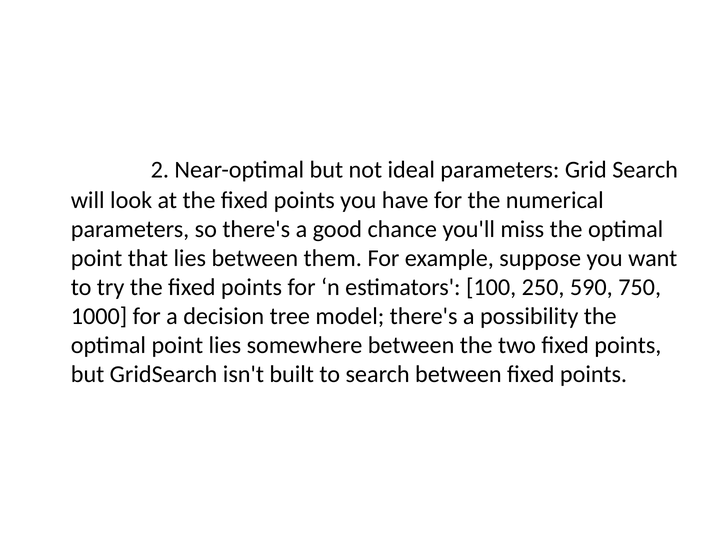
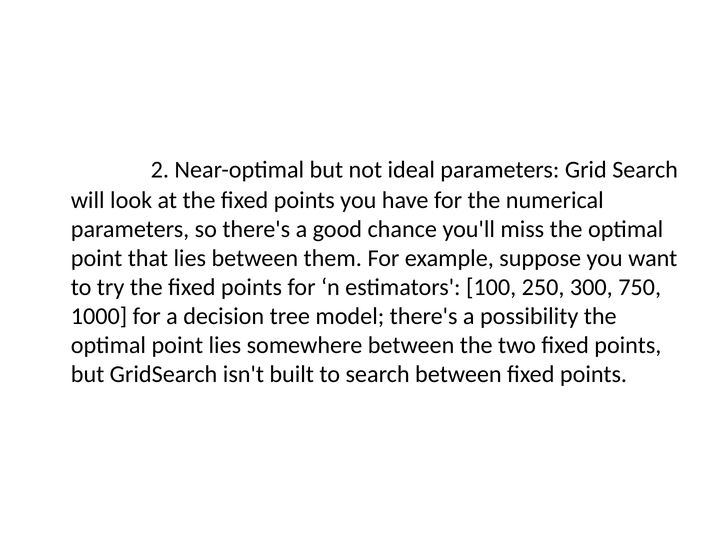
590: 590 -> 300
